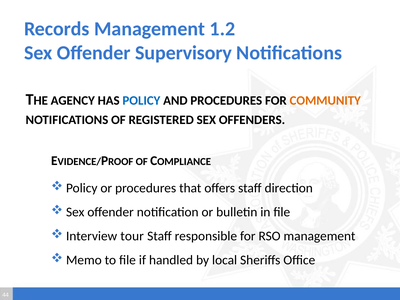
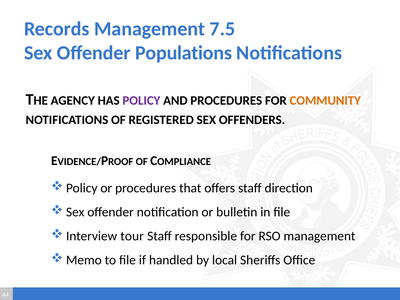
1.2: 1.2 -> 7.5
Supervisory: Supervisory -> Populations
POLICY at (141, 100) colour: blue -> purple
